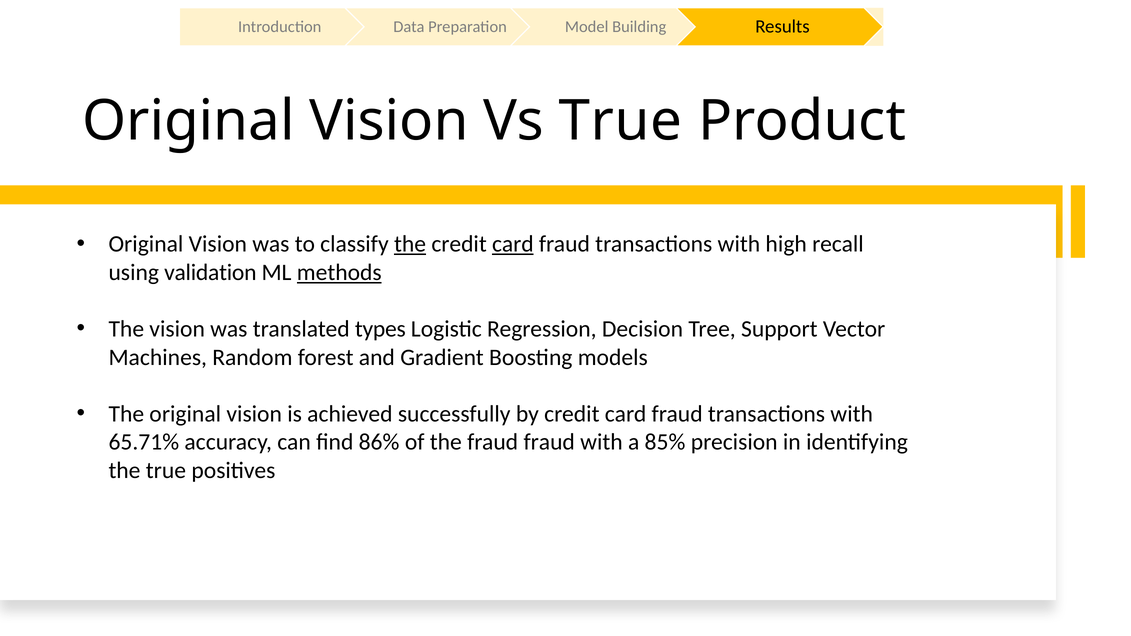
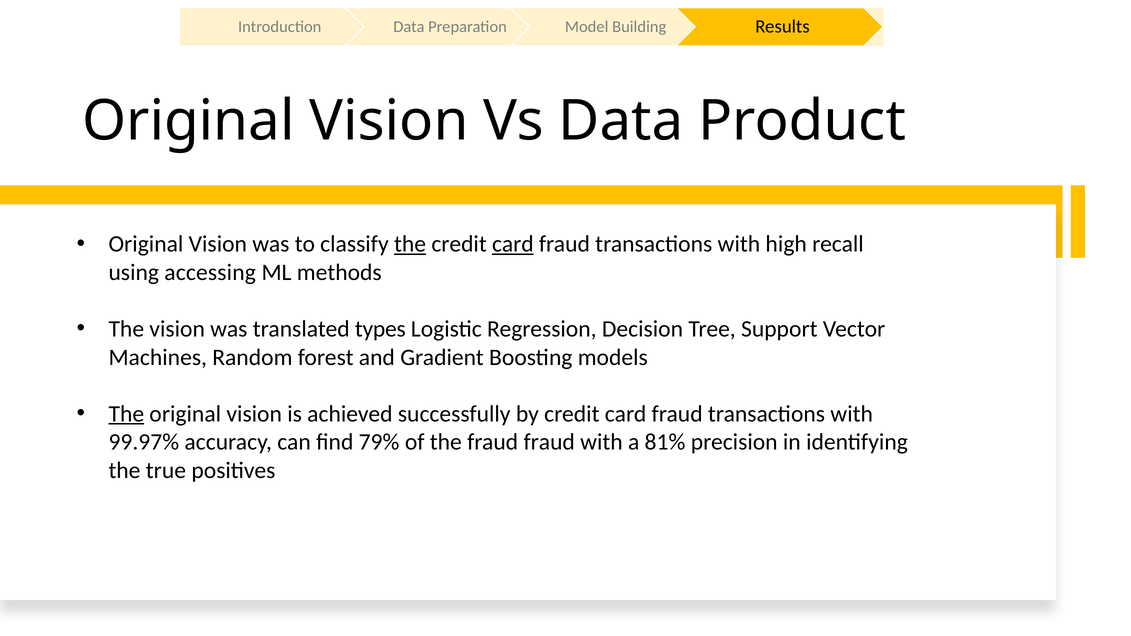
Vs True: True -> Data
validation: validation -> accessing
methods underline: present -> none
The at (126, 414) underline: none -> present
65.71%: 65.71% -> 99.97%
86%: 86% -> 79%
85%: 85% -> 81%
